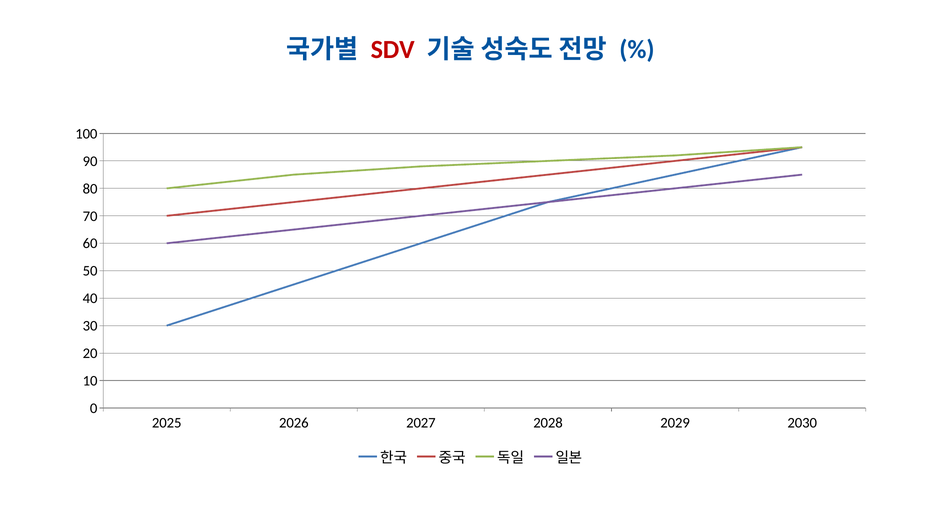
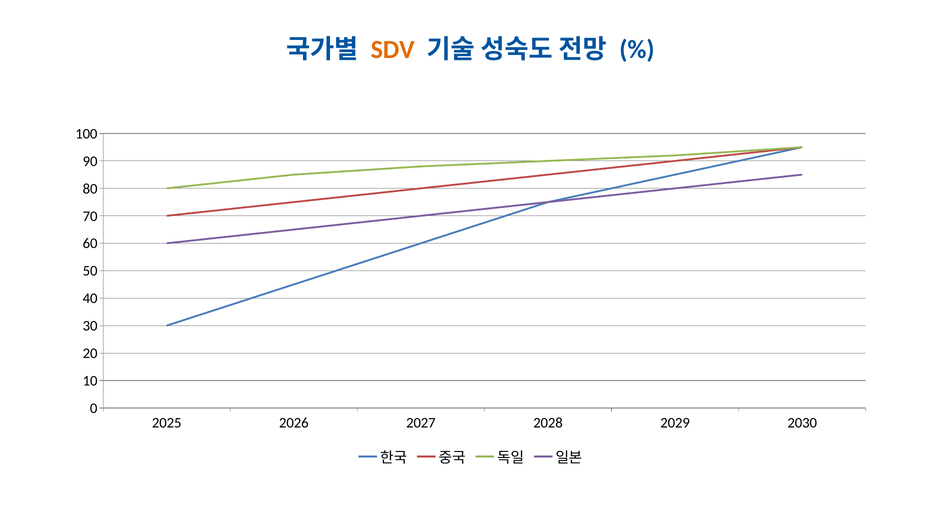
SDV colour: red -> orange
